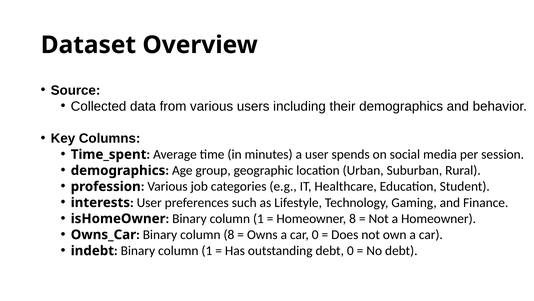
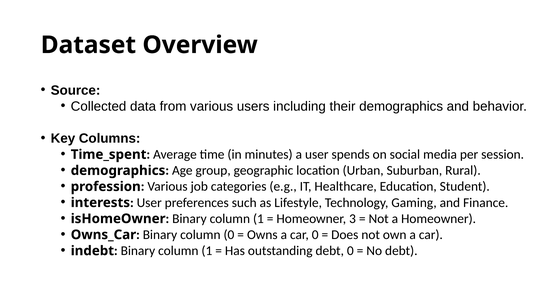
Homeowner 8: 8 -> 3
column 8: 8 -> 0
